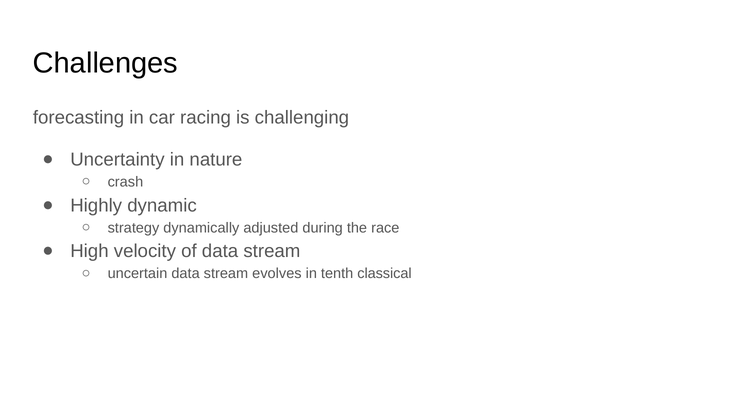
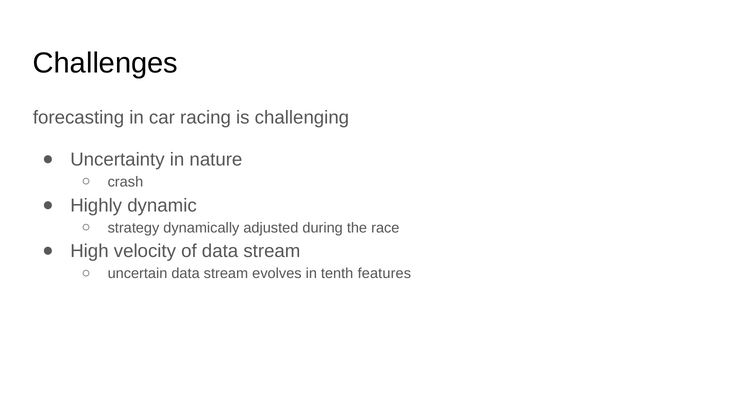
classical: classical -> features
